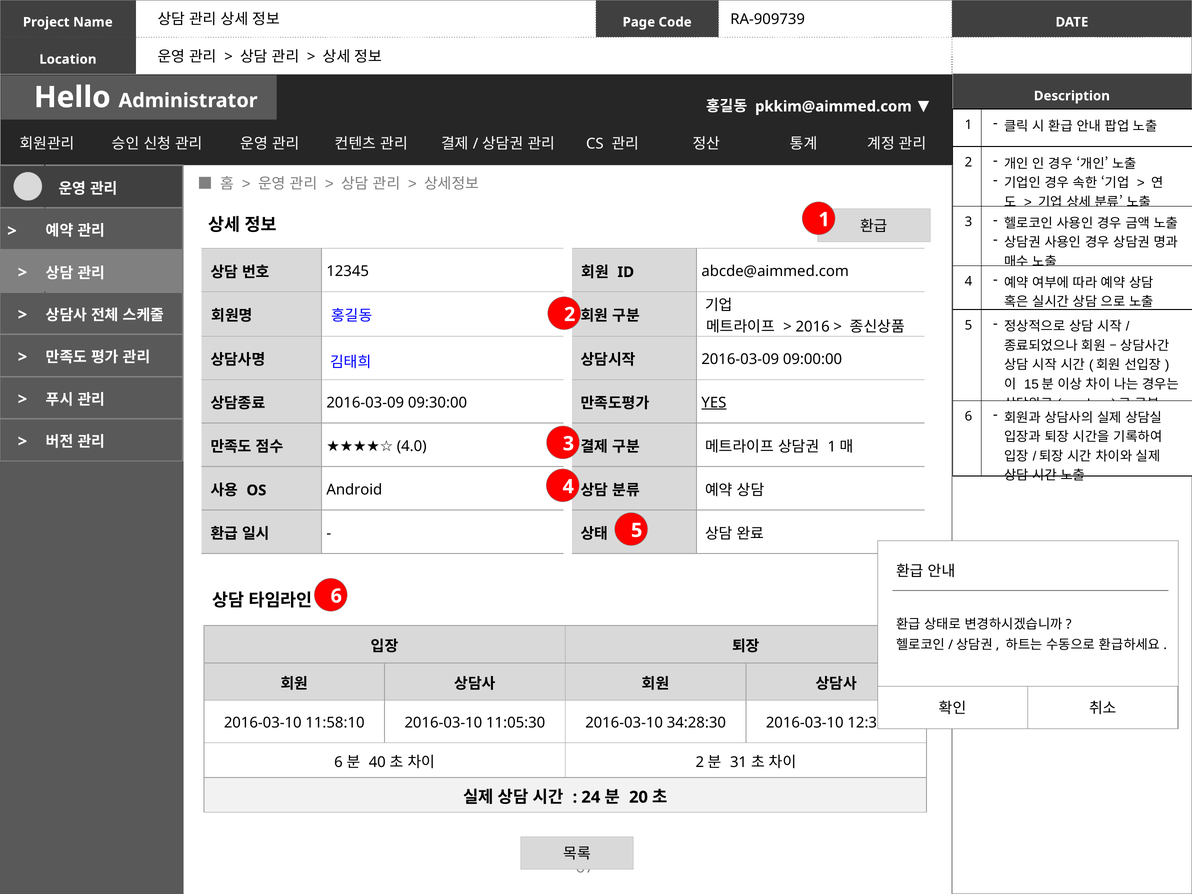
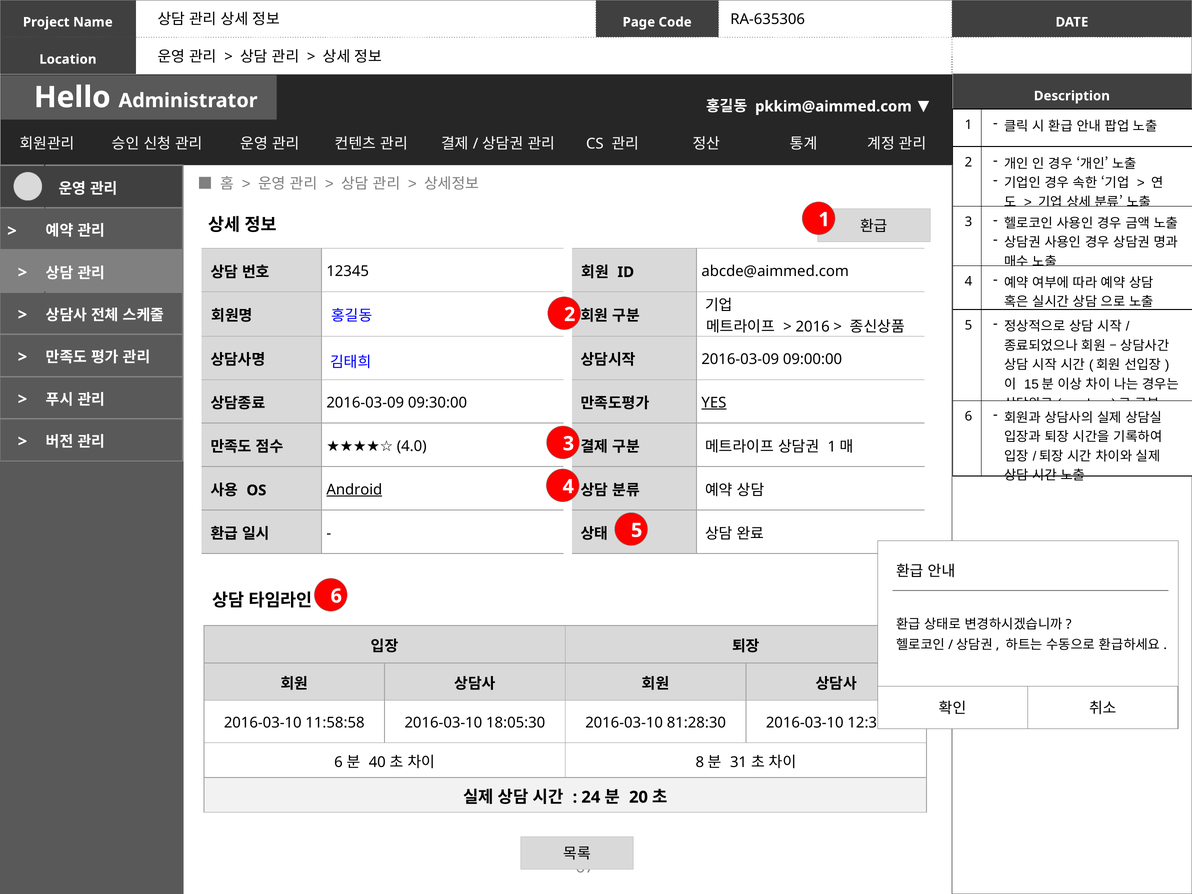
RA-909739: RA-909739 -> RA-635306
Android underline: none -> present
11:58:10: 11:58:10 -> 11:58:58
11:05:30: 11:05:30 -> 18:05:30
34:28:30: 34:28:30 -> 81:28:30
2 at (700, 762): 2 -> 8
